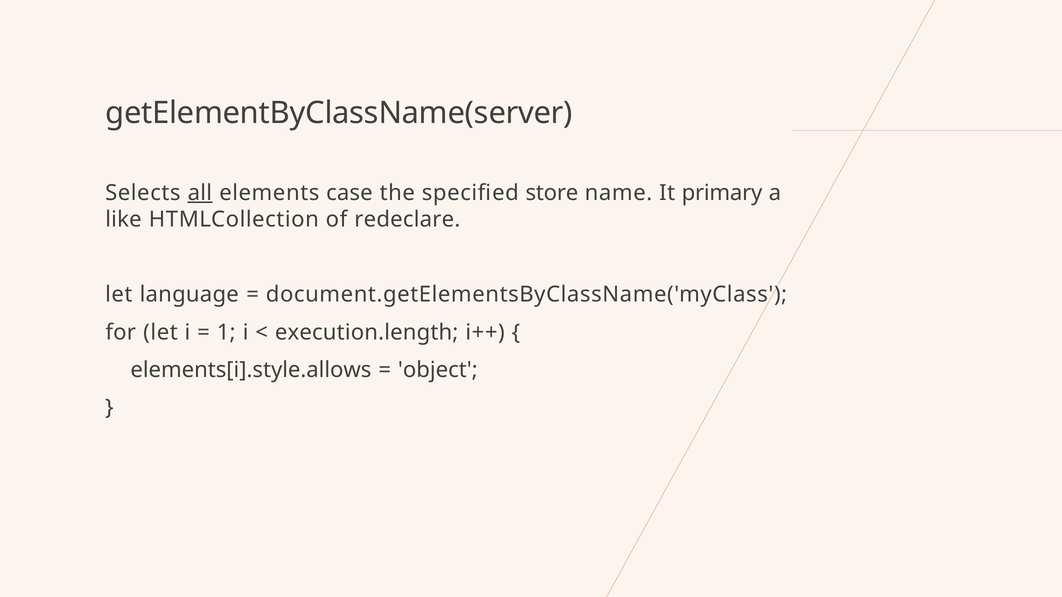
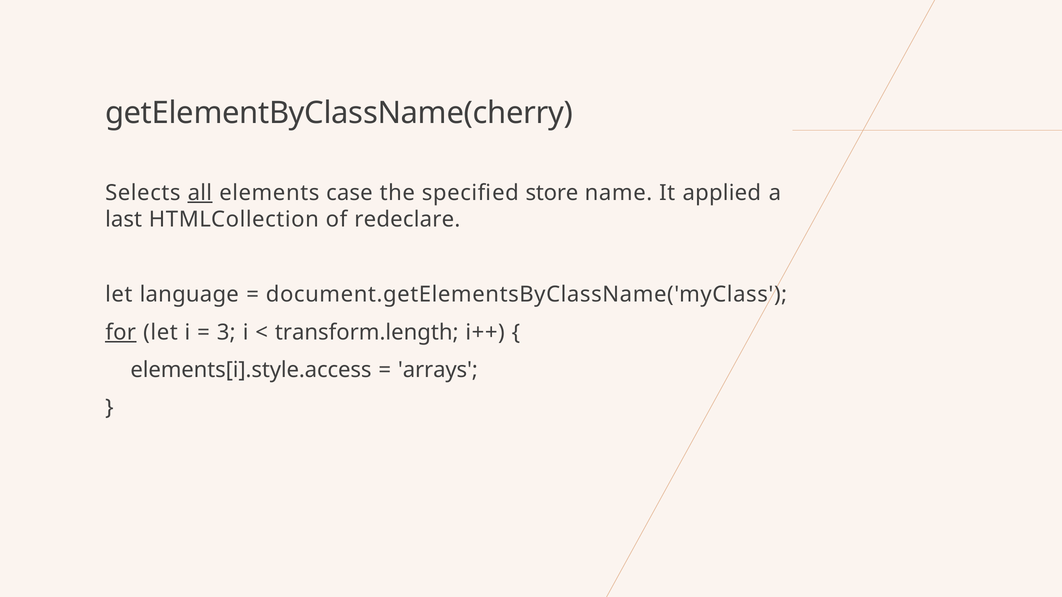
getElementByClassName(server: getElementByClassName(server -> getElementByClassName(cherry
primary: primary -> applied
like: like -> last
for underline: none -> present
1: 1 -> 3
execution.length: execution.length -> transform.length
elements[i].style.allows: elements[i].style.allows -> elements[i].style.access
object: object -> arrays
